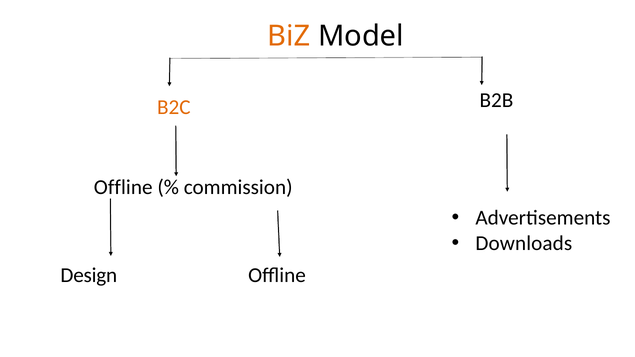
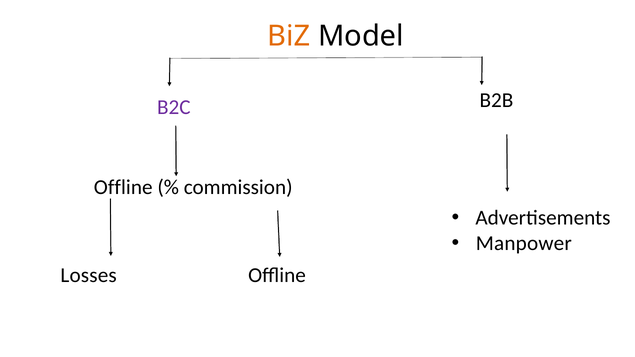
B2C colour: orange -> purple
Downloads: Downloads -> Manpower
Design: Design -> Losses
